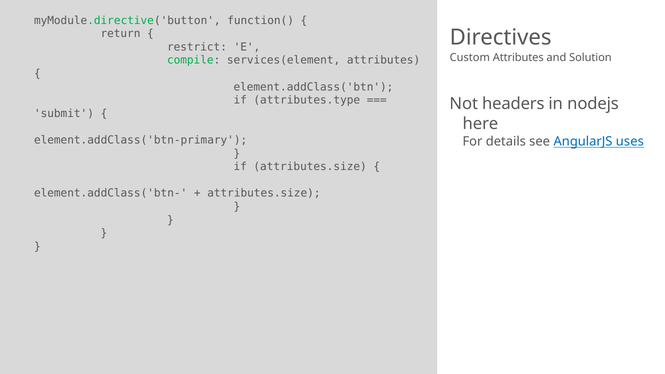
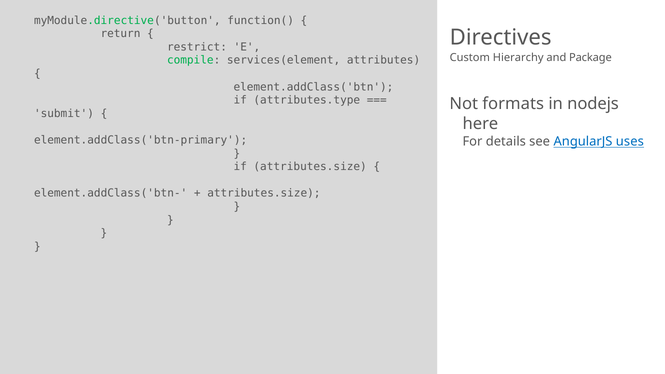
Custom Attributes: Attributes -> Hierarchy
Solution: Solution -> Package
headers: headers -> formats
